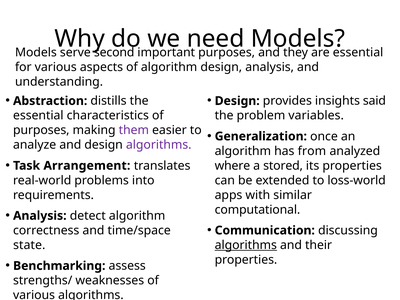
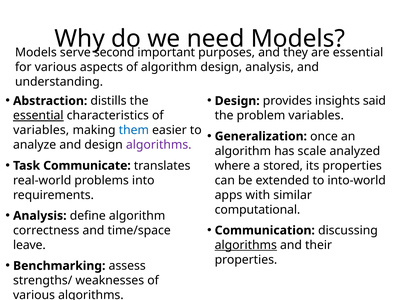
essential at (38, 116) underline: none -> present
purposes at (41, 130): purposes -> variables
them colour: purple -> blue
from: from -> scale
Arrangement: Arrangement -> Communicate
loss-world: loss-world -> into-world
detect: detect -> define
state: state -> leave
